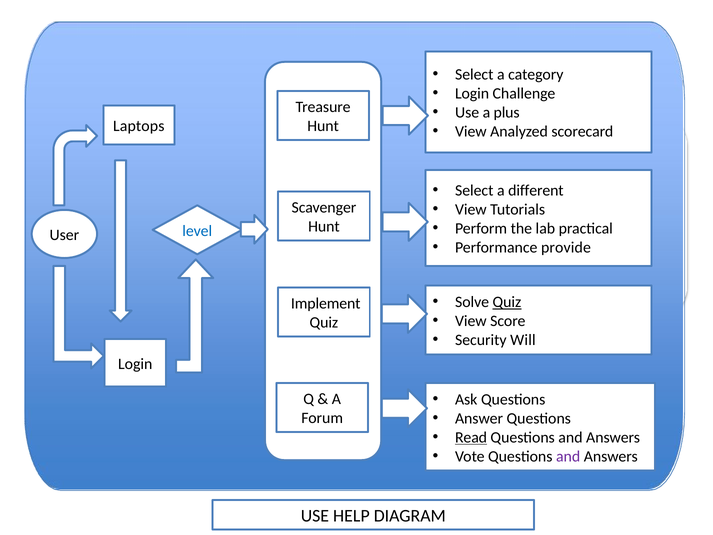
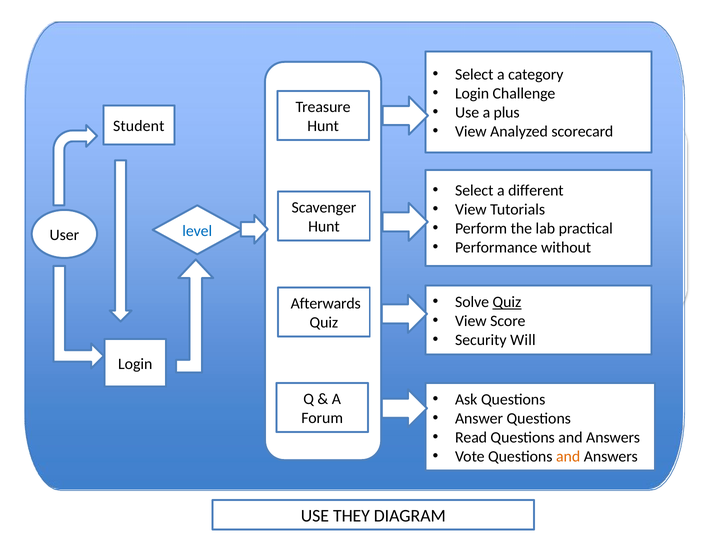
Laptops: Laptops -> Student
provide: provide -> without
Implement: Implement -> Afterwards
Read underline: present -> none
and at (568, 456) colour: purple -> orange
HELP: HELP -> THEY
